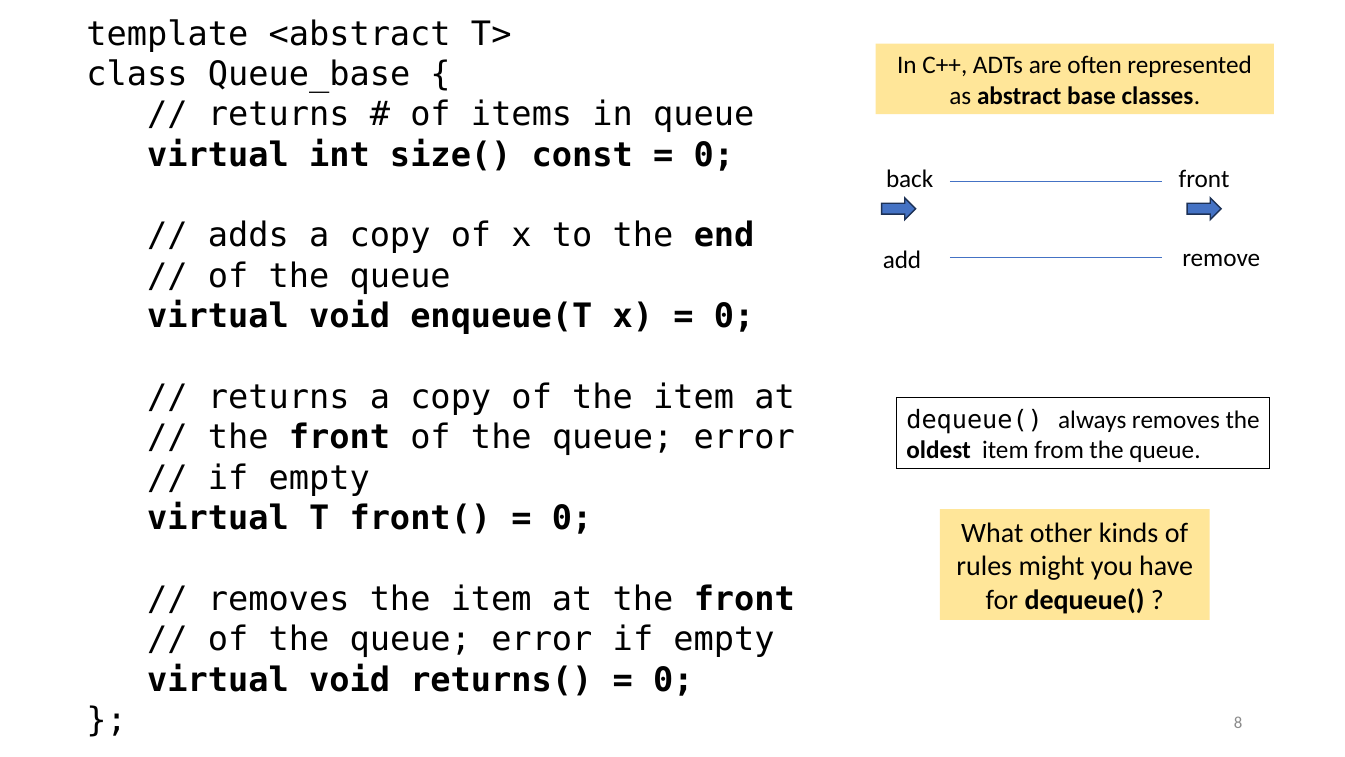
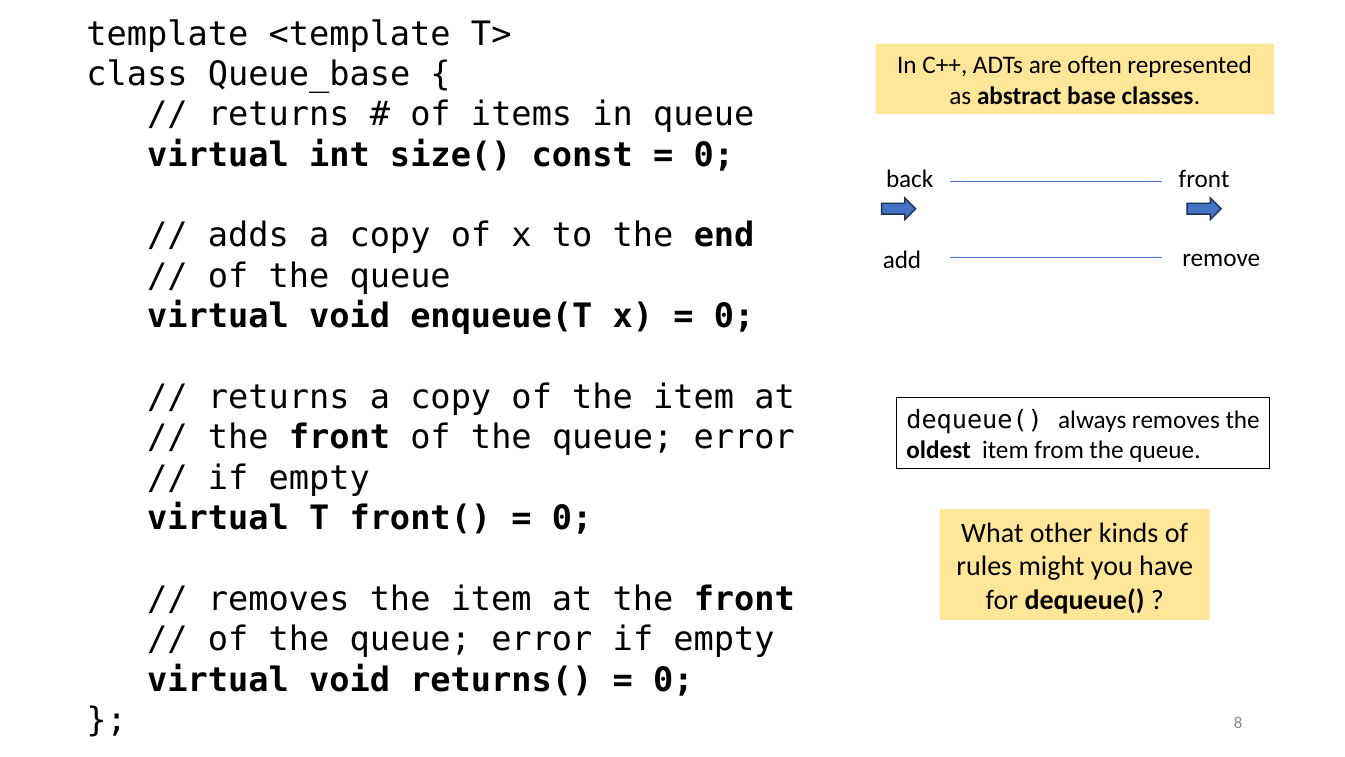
<abstract: <abstract -> <template
